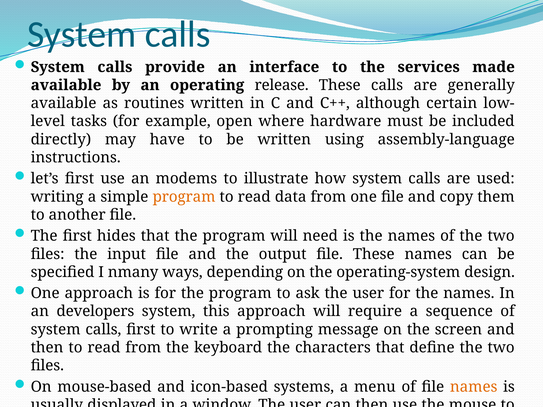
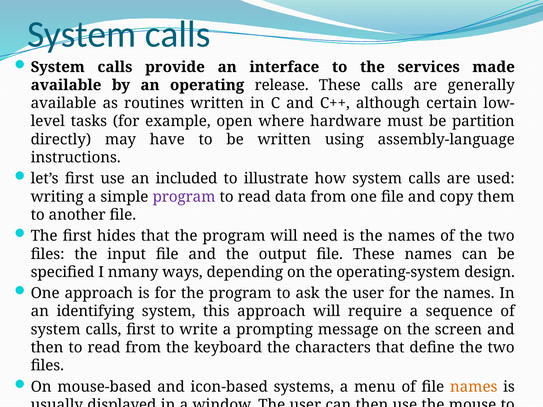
included: included -> partition
modems: modems -> included
program at (184, 197) colour: orange -> purple
developers: developers -> identifying
